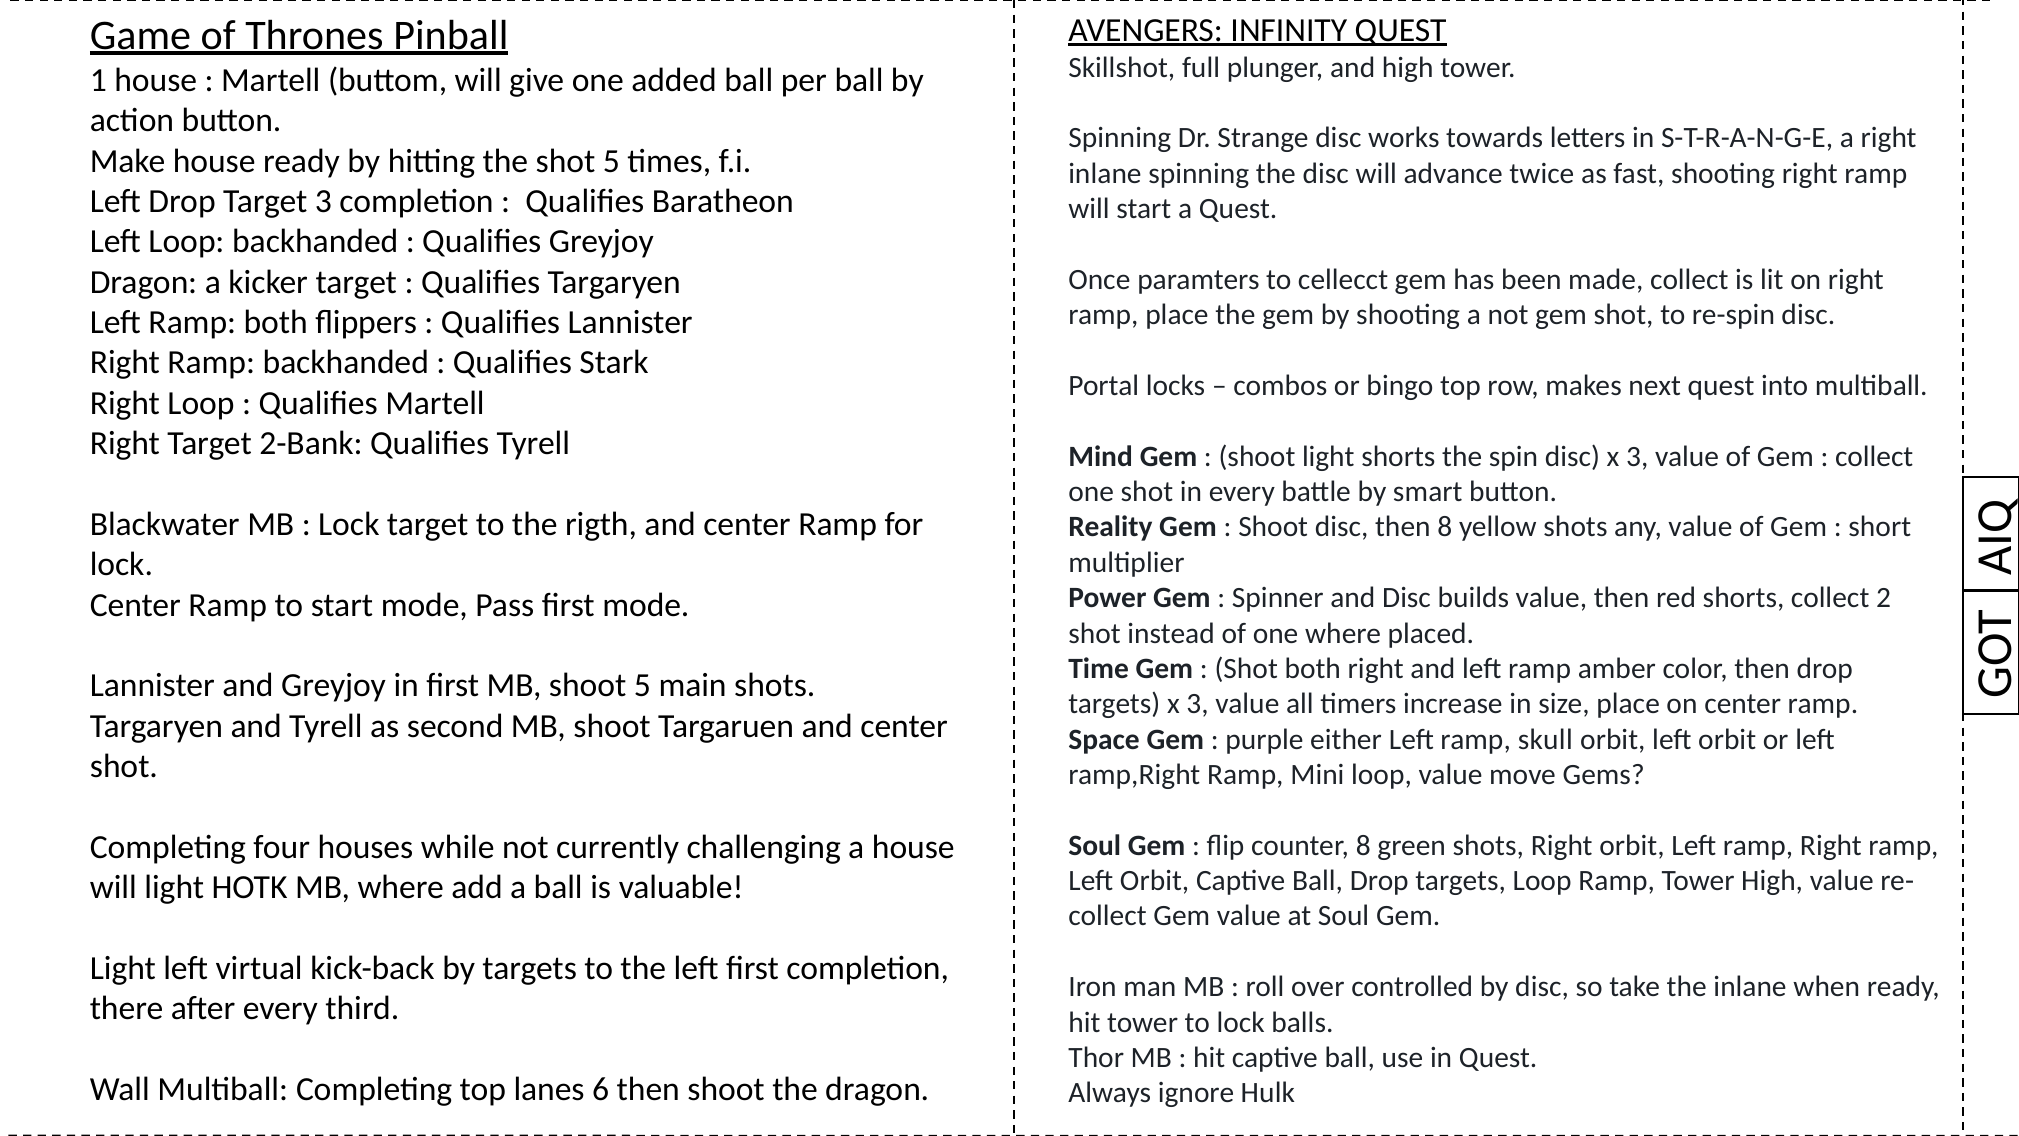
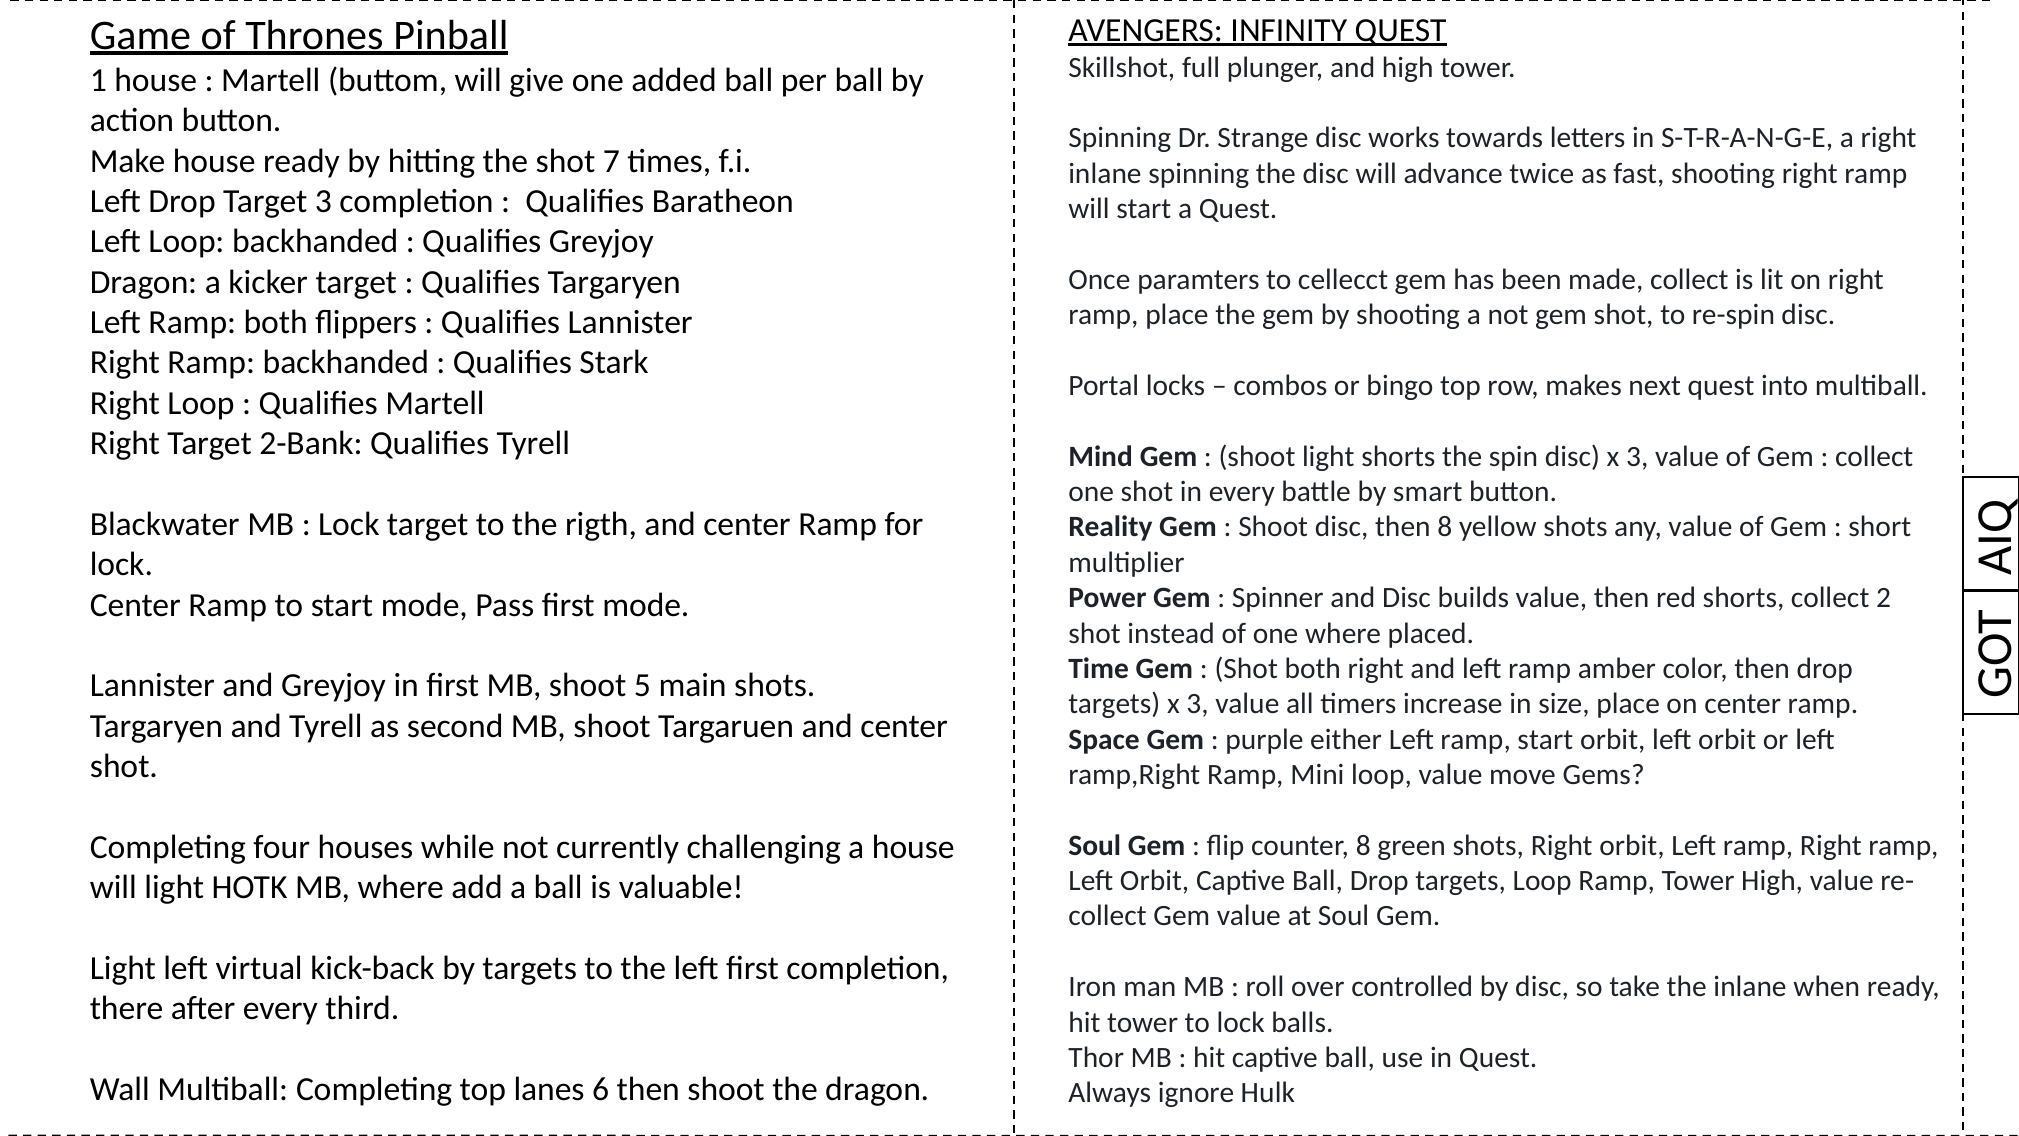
shot 5: 5 -> 7
ramp skull: skull -> start
